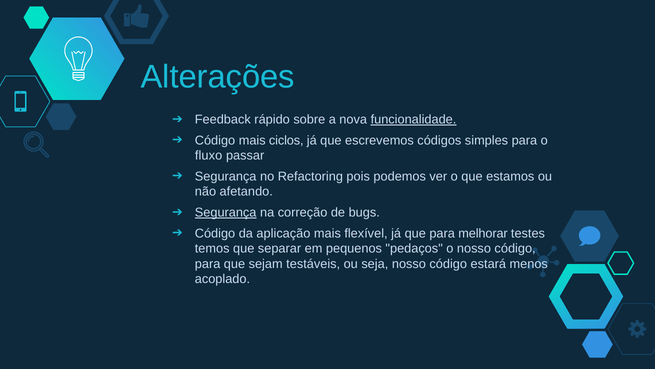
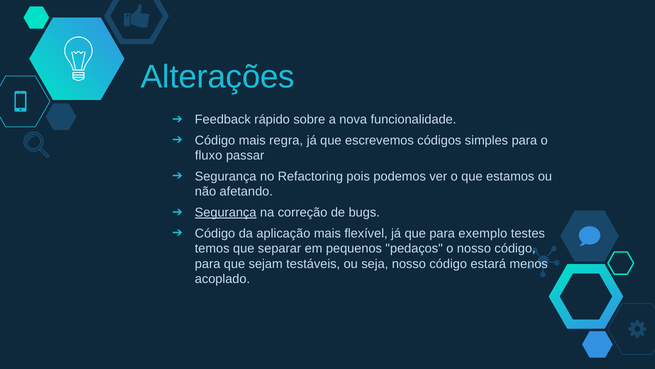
funcionalidade underline: present -> none
ciclos: ciclos -> regra
melhorar: melhorar -> exemplo
